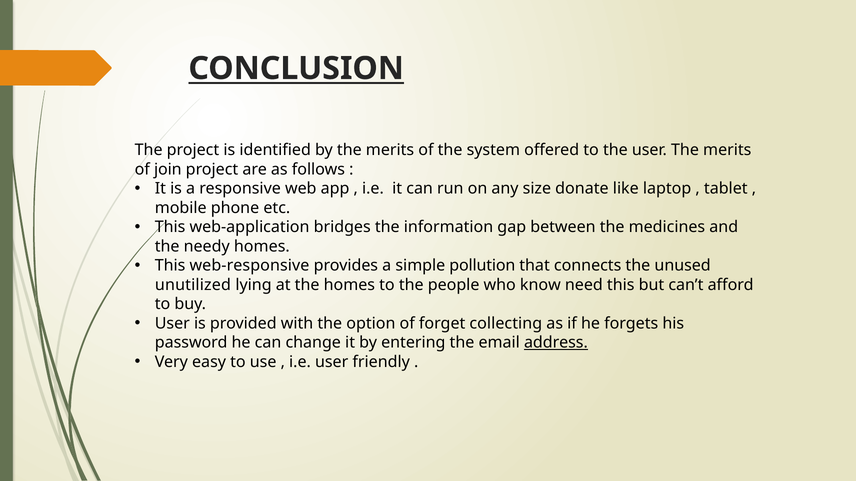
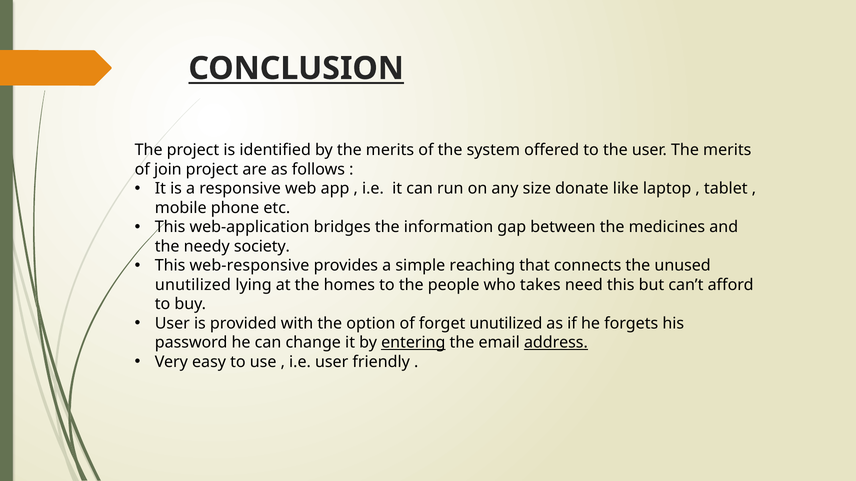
needy homes: homes -> society
pollution: pollution -> reaching
know: know -> takes
forget collecting: collecting -> unutilized
entering underline: none -> present
